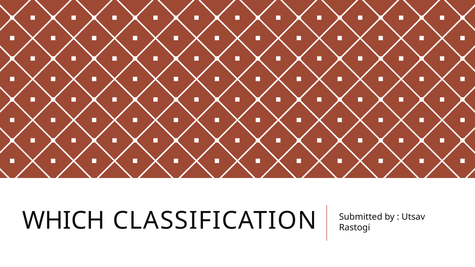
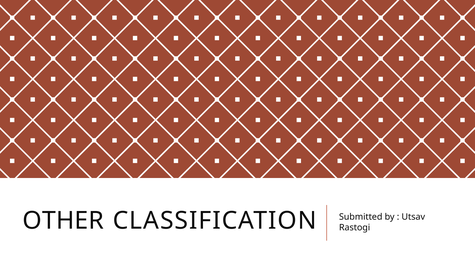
WHICH: WHICH -> OTHER
